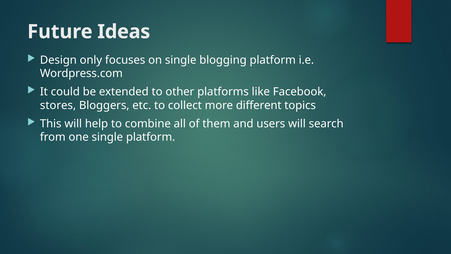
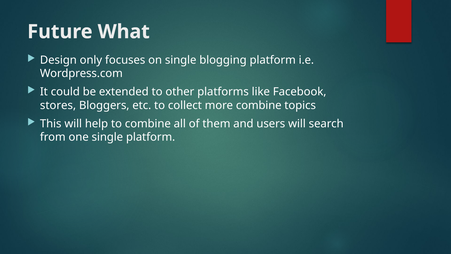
Ideas: Ideas -> What
more different: different -> combine
